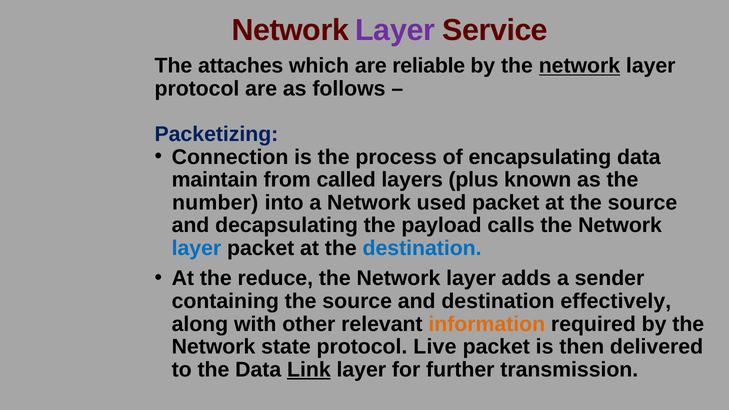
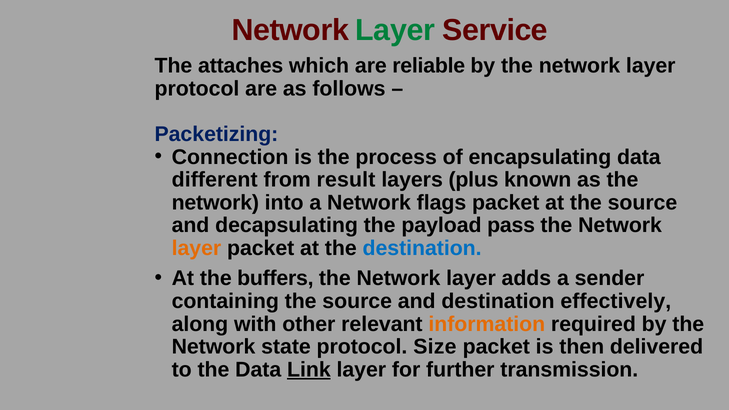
Layer at (395, 30) colour: purple -> green
network at (579, 66) underline: present -> none
maintain: maintain -> different
called: called -> result
number at (215, 203): number -> network
used: used -> flags
calls: calls -> pass
layer at (196, 248) colour: blue -> orange
reduce: reduce -> buffers
Live: Live -> Size
